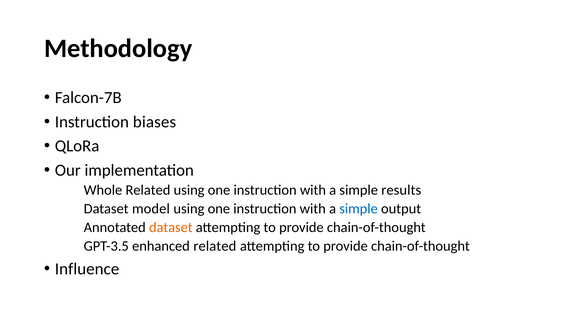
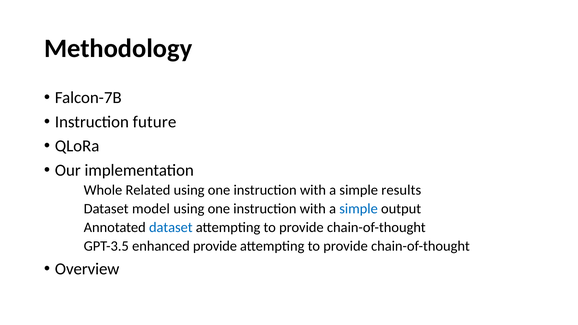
biases: biases -> future
dataset colour: orange -> blue
enhanced related: related -> provide
Influence: Influence -> Overview
